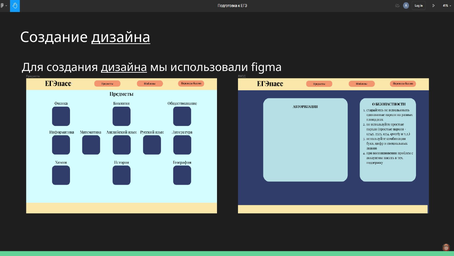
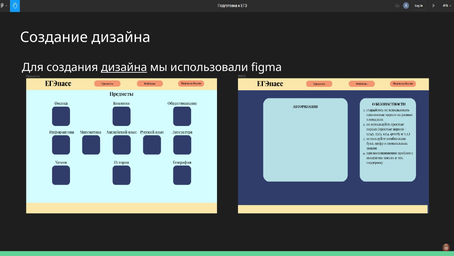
дизайна at (121, 37) underline: present -> none
